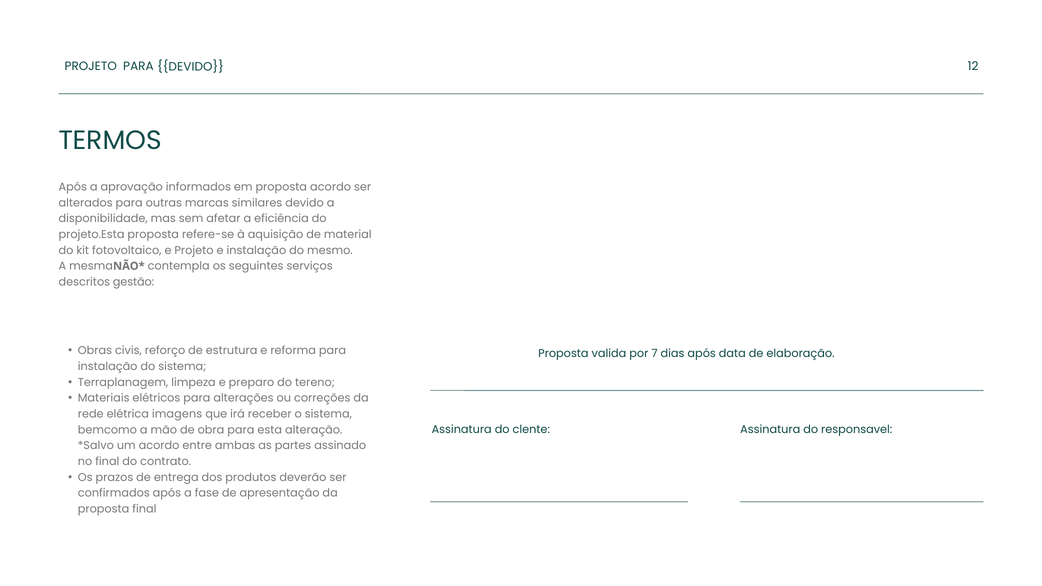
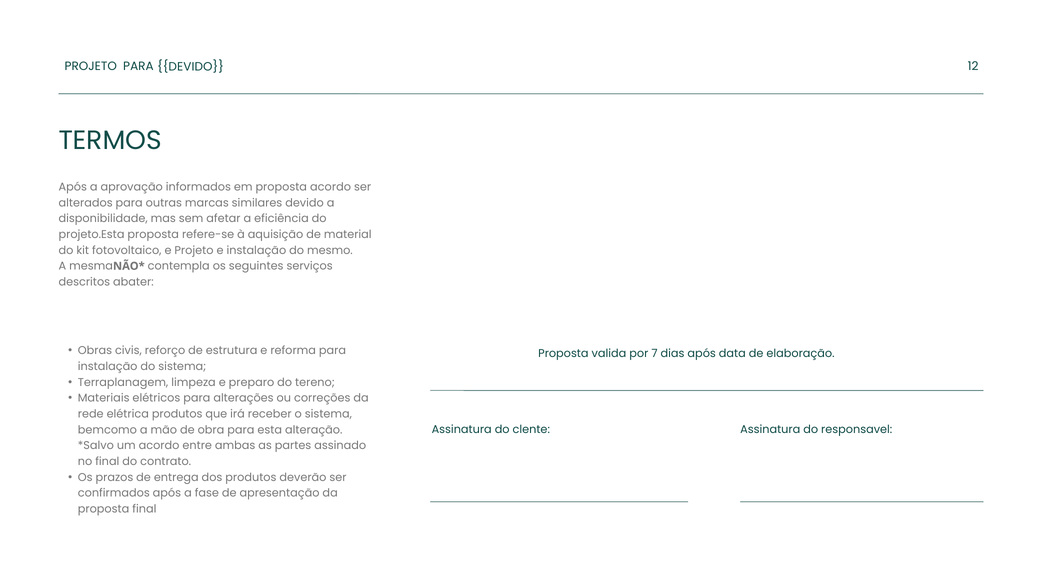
gestão: gestão -> abater
elétrica imagens: imagens -> produtos
